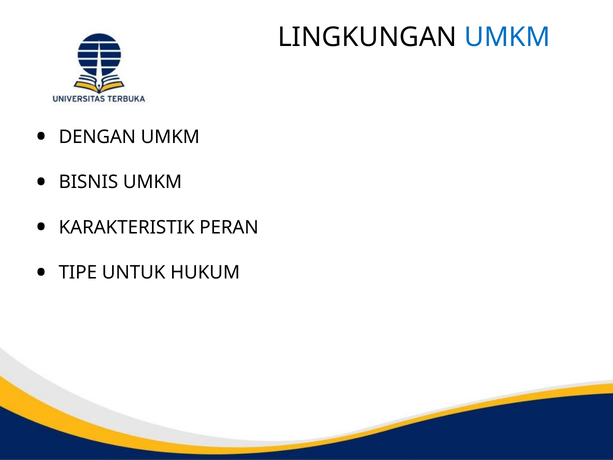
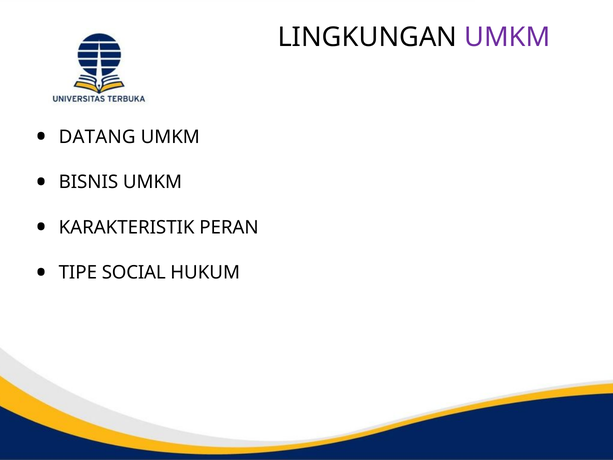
UMKM at (507, 37) colour: blue -> purple
DENGAN: DENGAN -> DATANG
UNTUK: UNTUK -> SOCIAL
